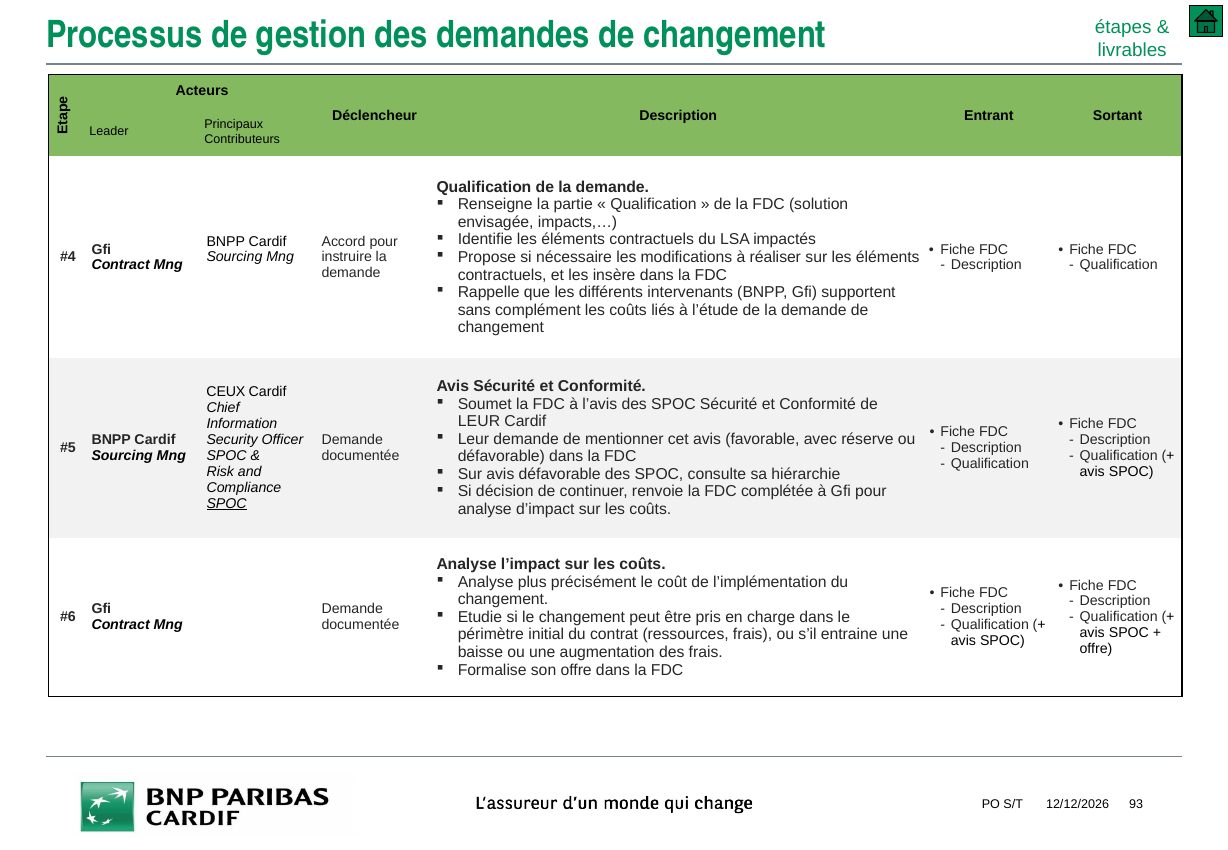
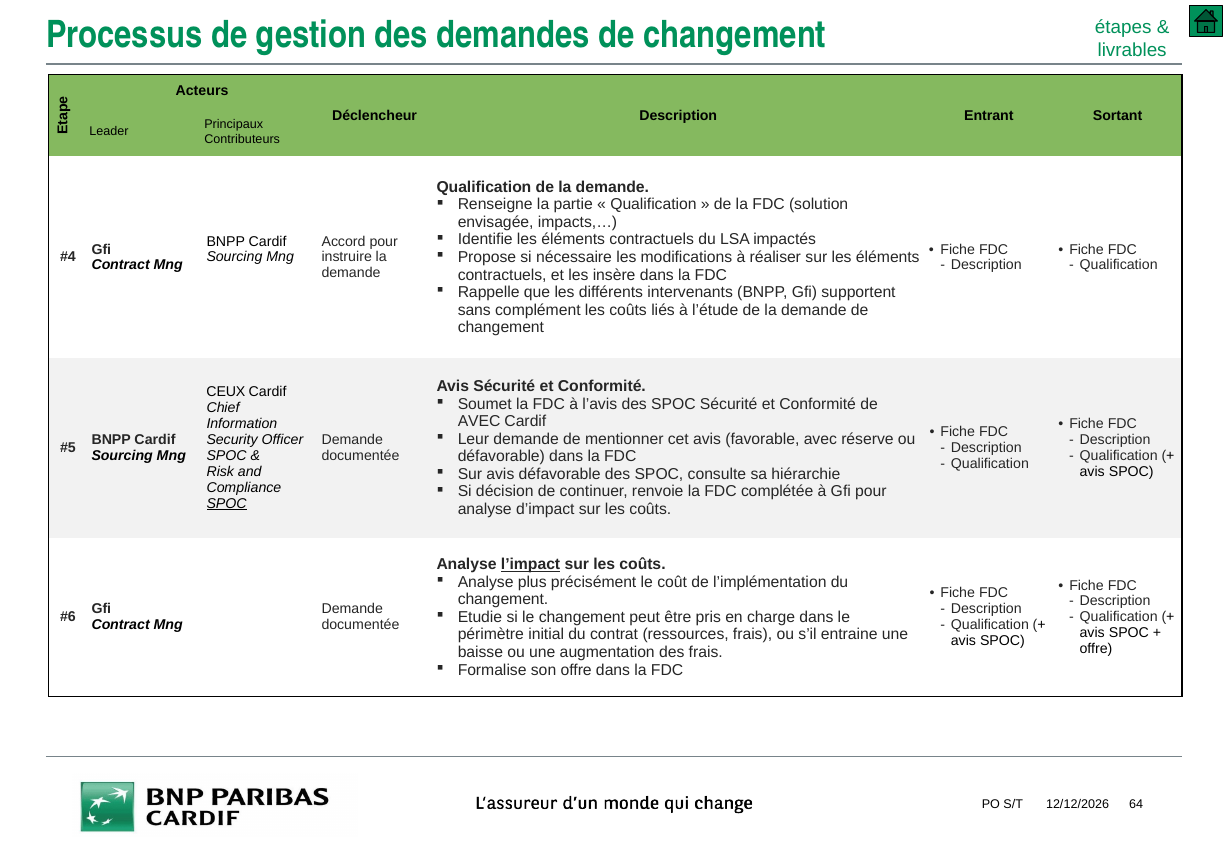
LEUR at (479, 421): LEUR -> AVEC
l’impact underline: none -> present
93: 93 -> 64
